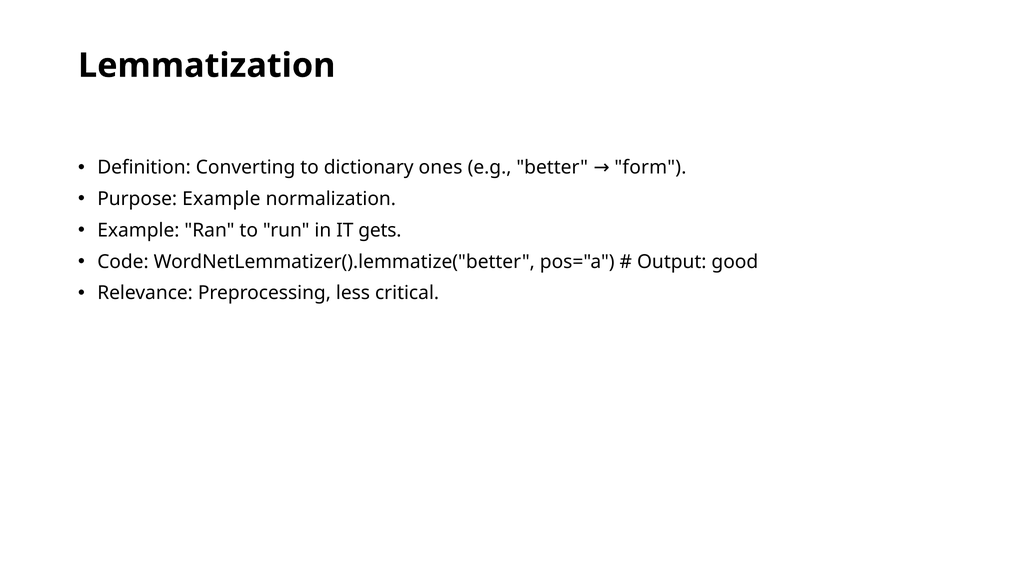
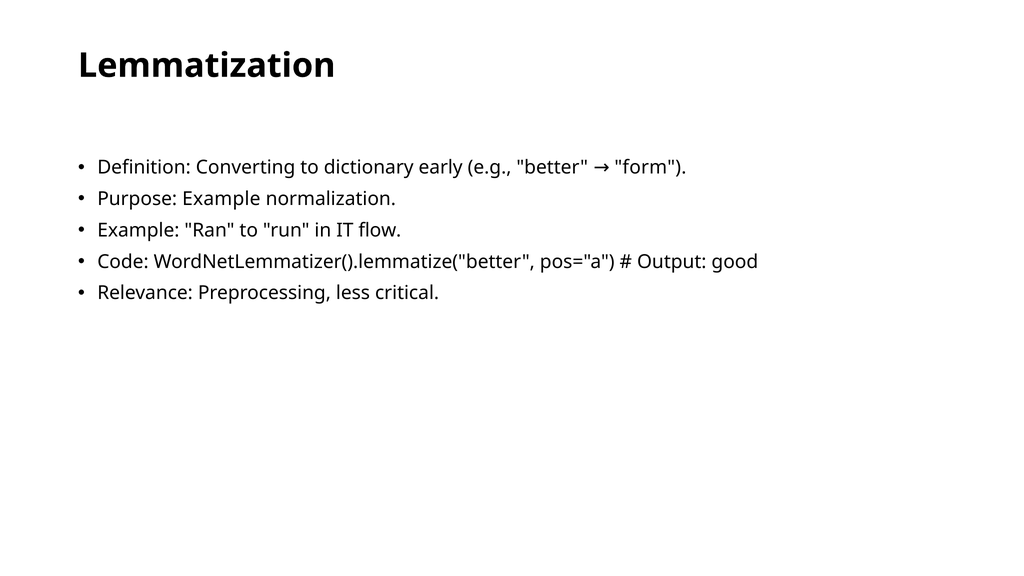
ones: ones -> early
gets: gets -> flow
